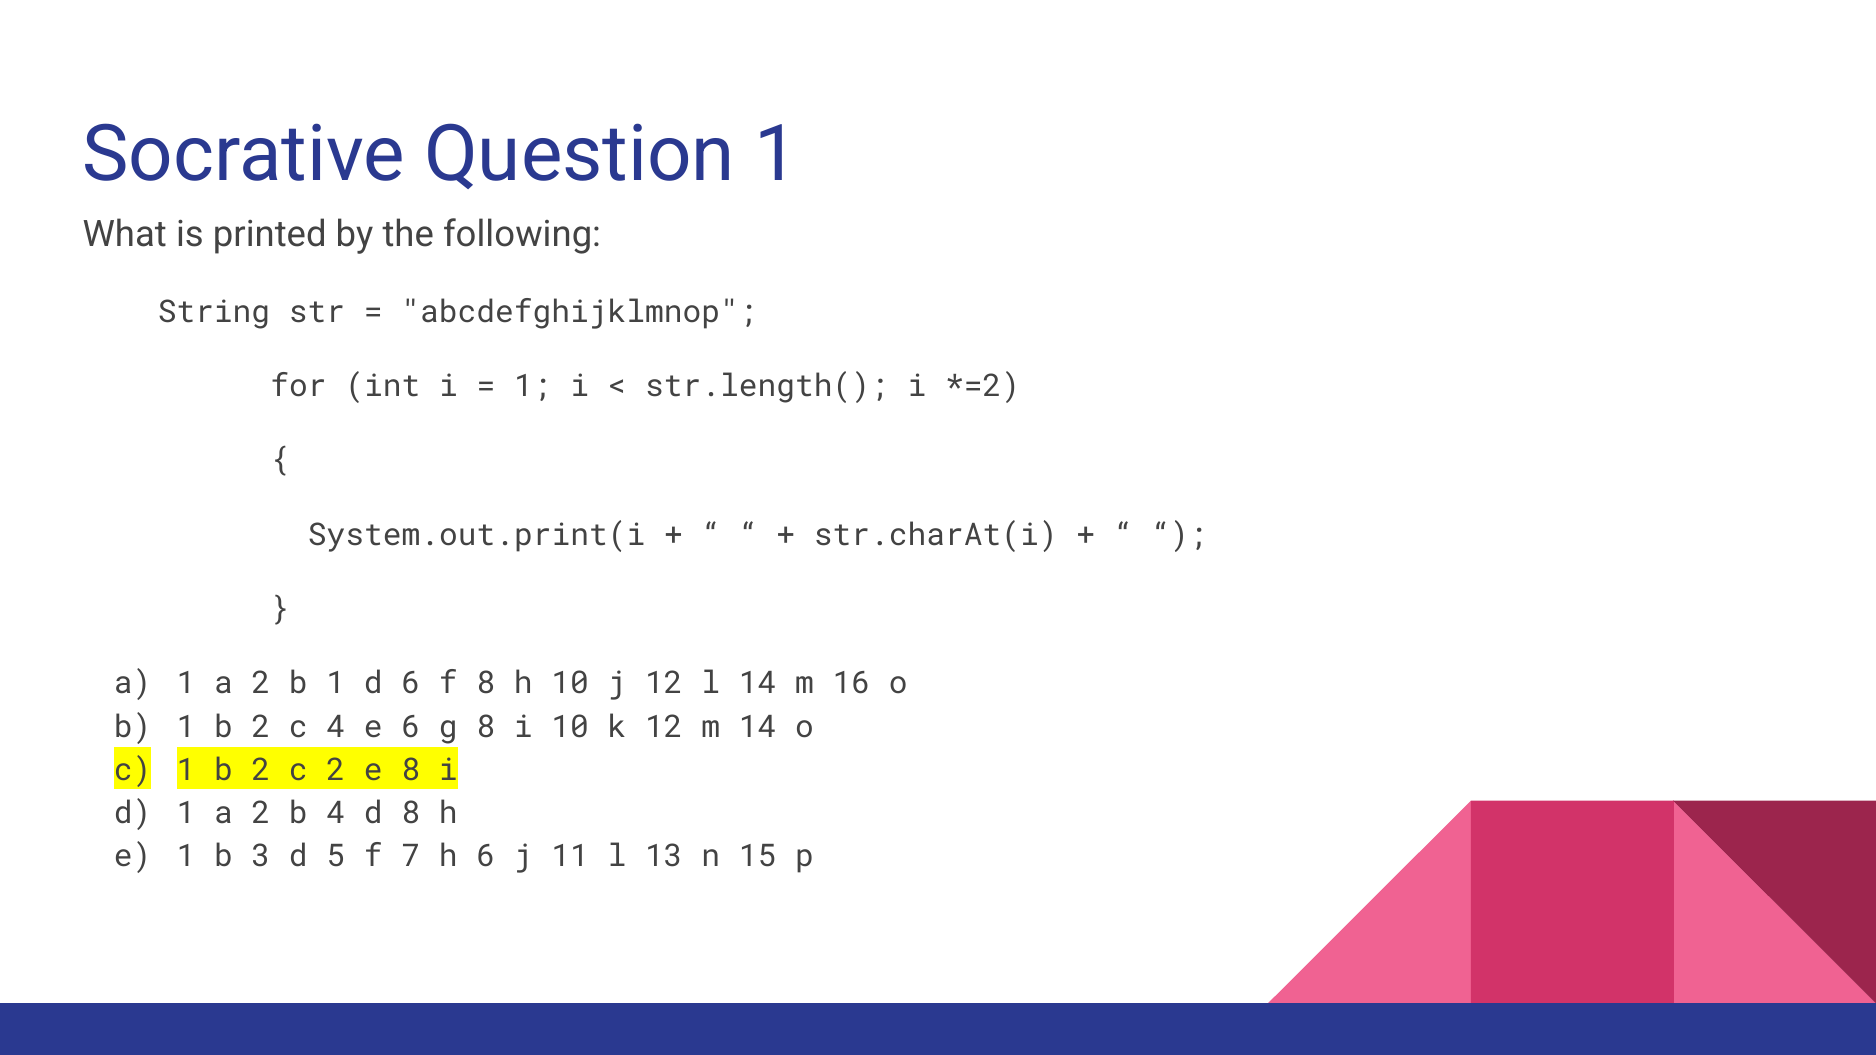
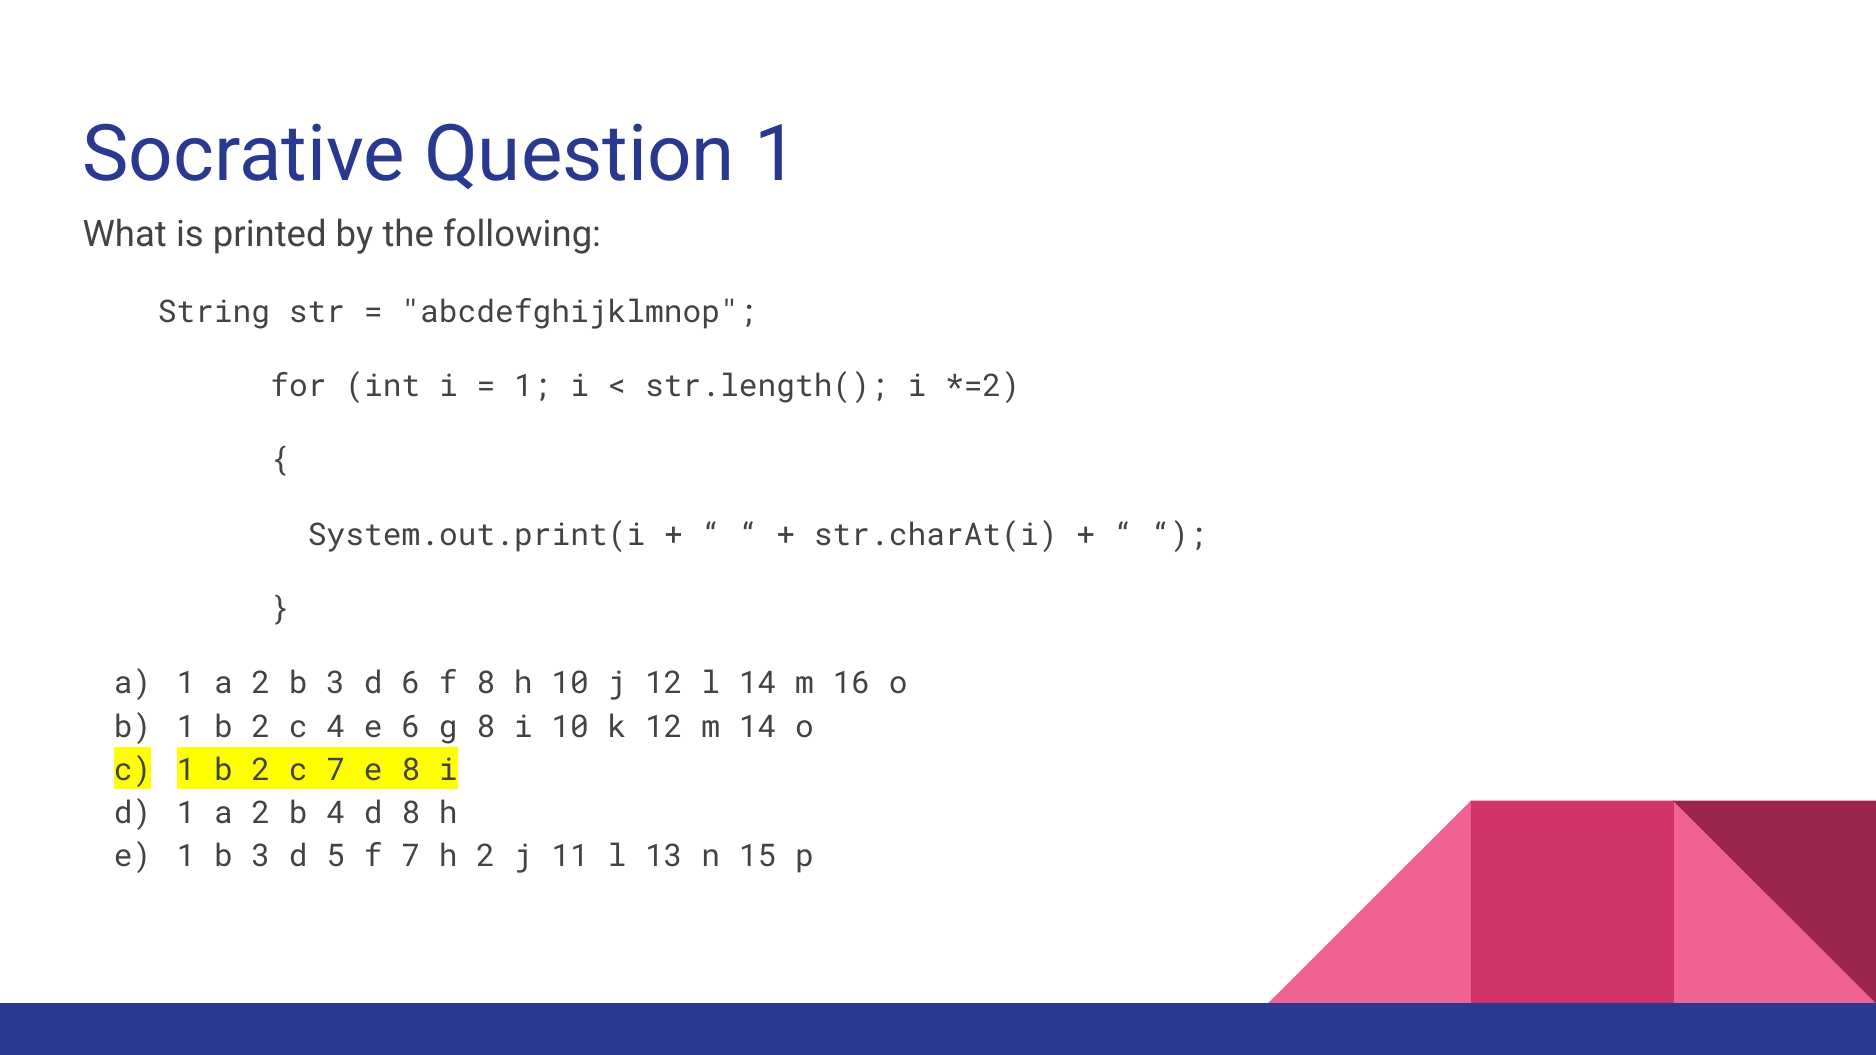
2 b 1: 1 -> 3
c 2: 2 -> 7
h 6: 6 -> 2
